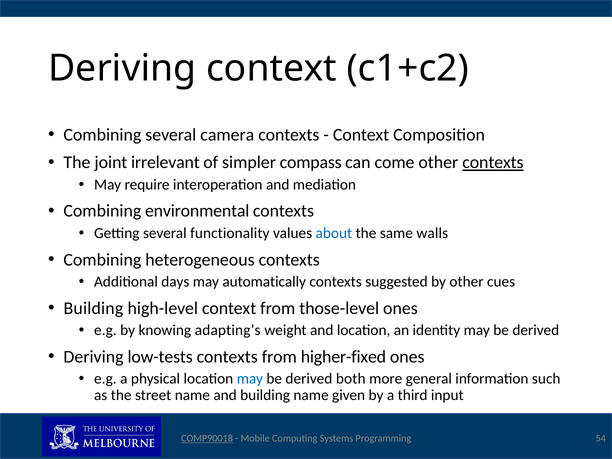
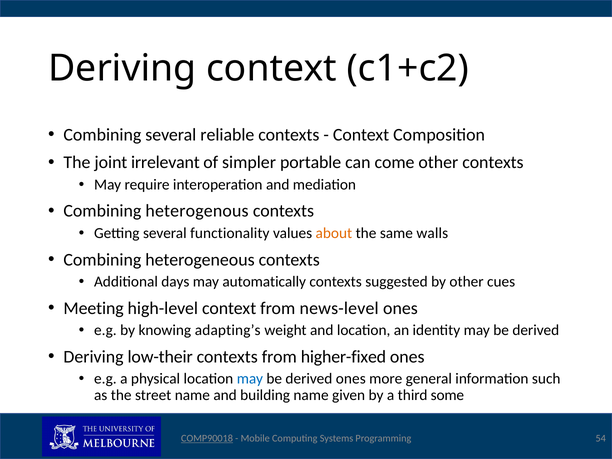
camera: camera -> reliable
compass: compass -> portable
contexts at (493, 163) underline: present -> none
environmental: environmental -> heterogenous
about colour: blue -> orange
Building at (93, 308): Building -> Meeting
those-level: those-level -> news-level
low-tests: low-tests -> low-their
derived both: both -> ones
input: input -> some
